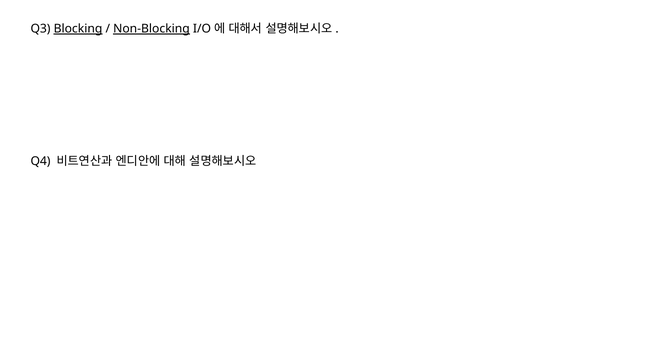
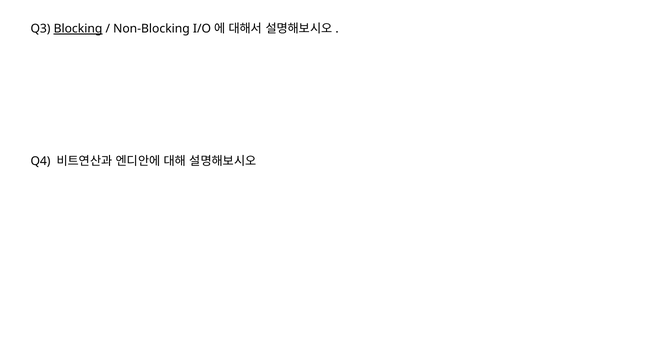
Non-Blocking underline: present -> none
